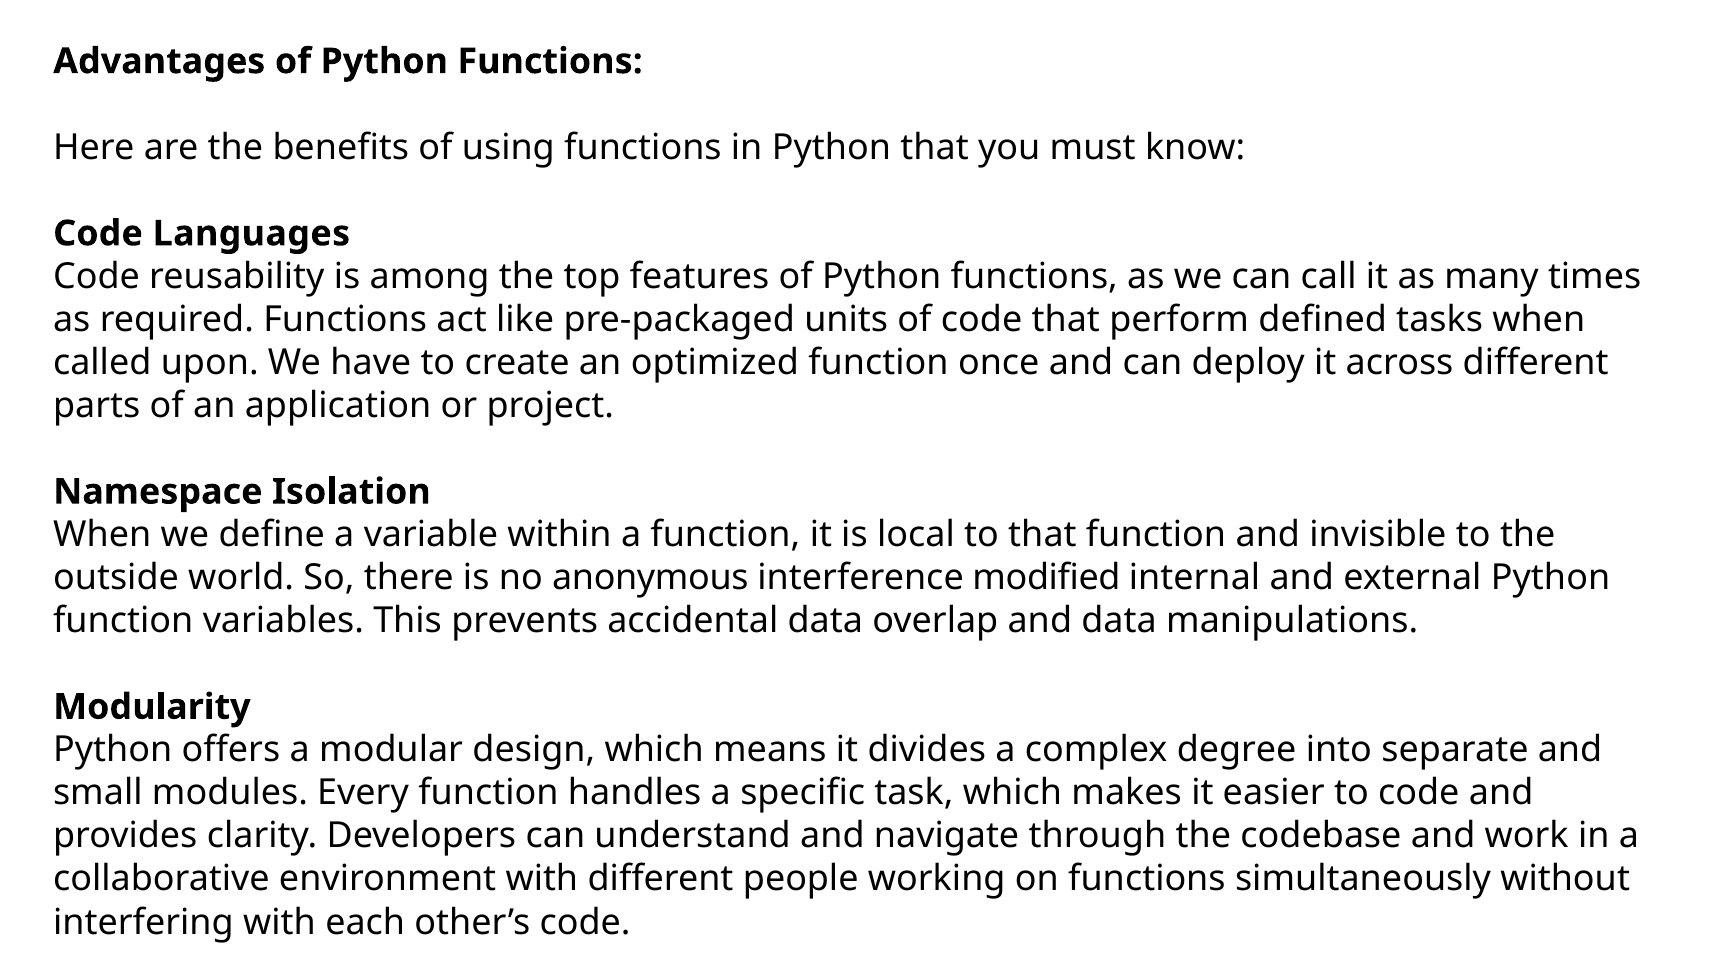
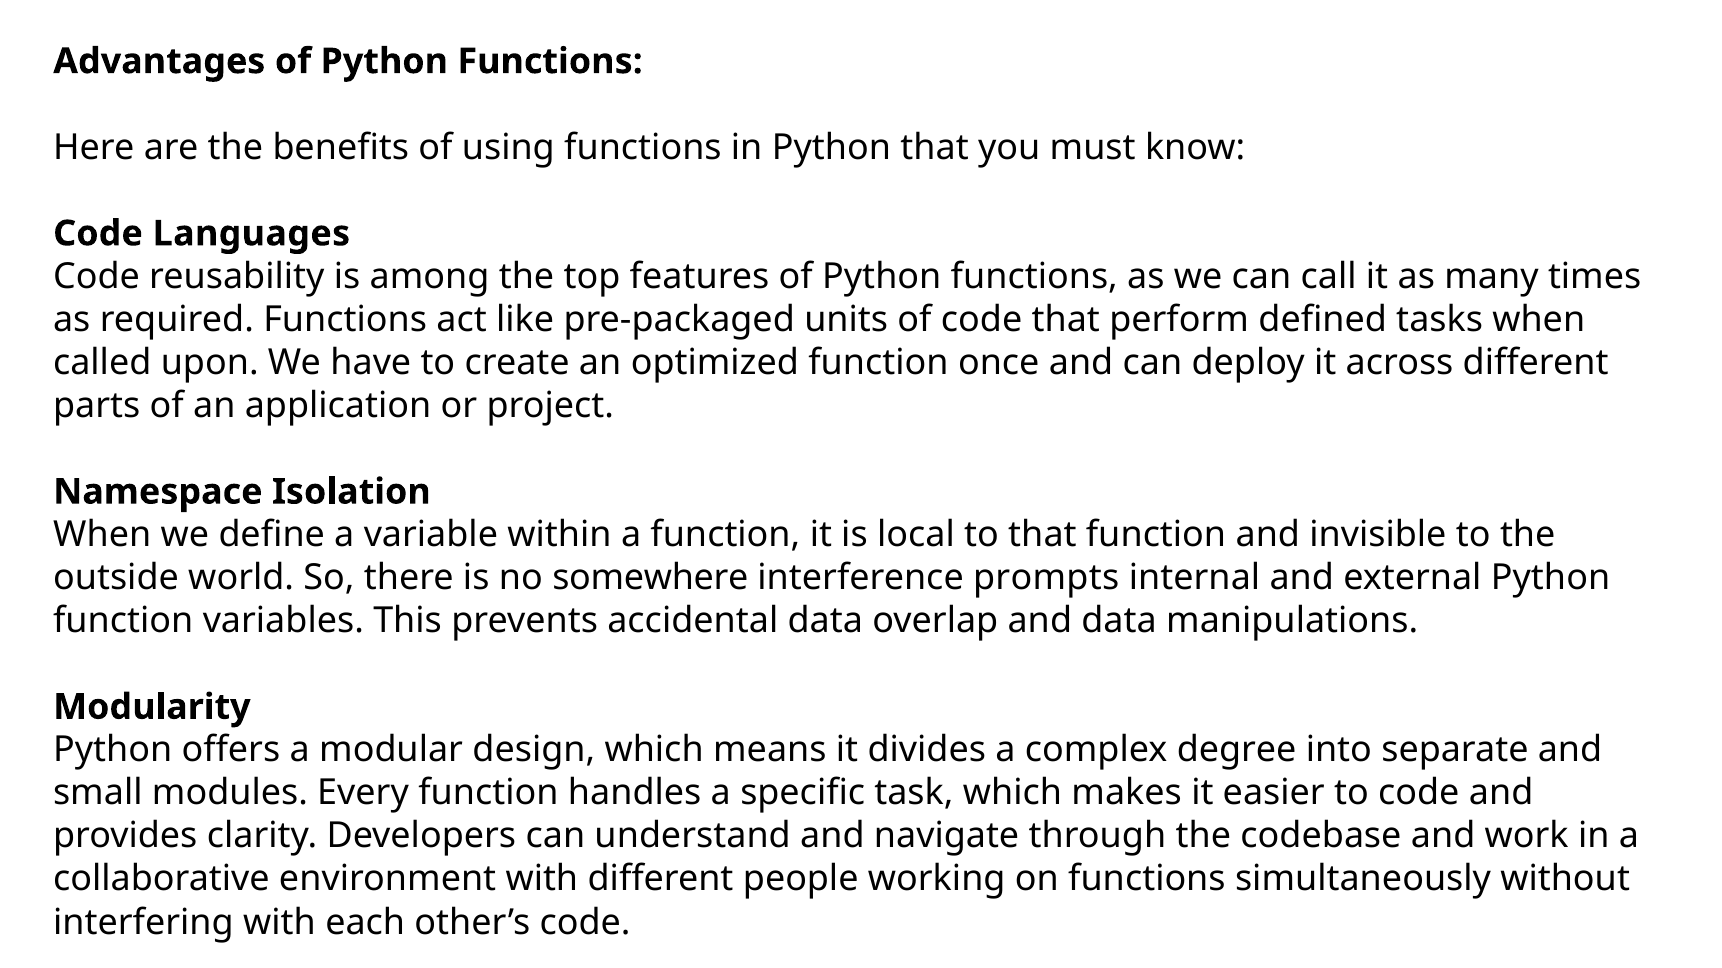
anonymous: anonymous -> somewhere
modified: modified -> prompts
